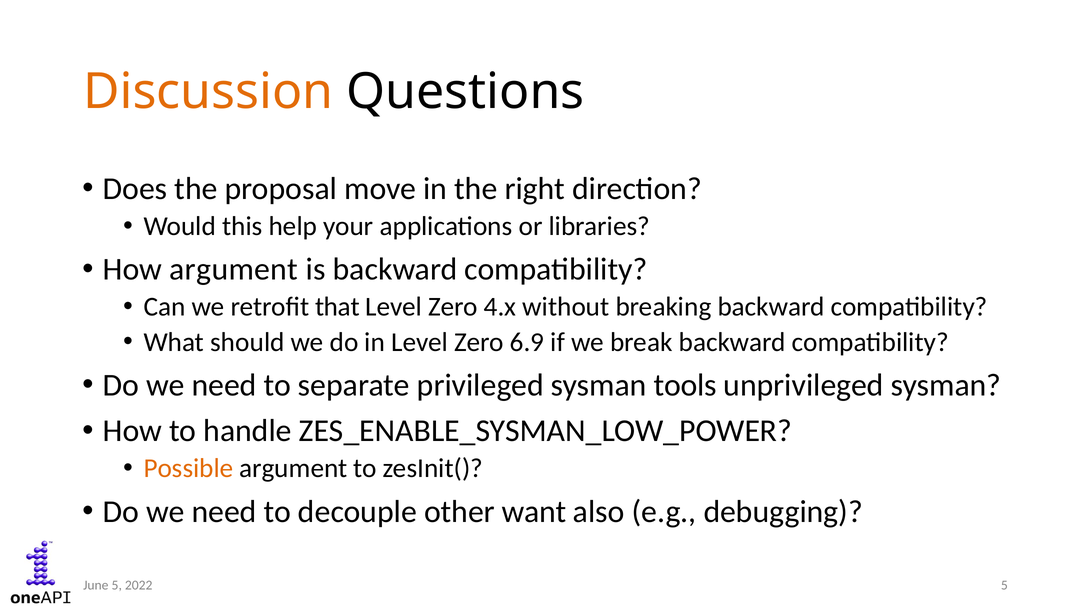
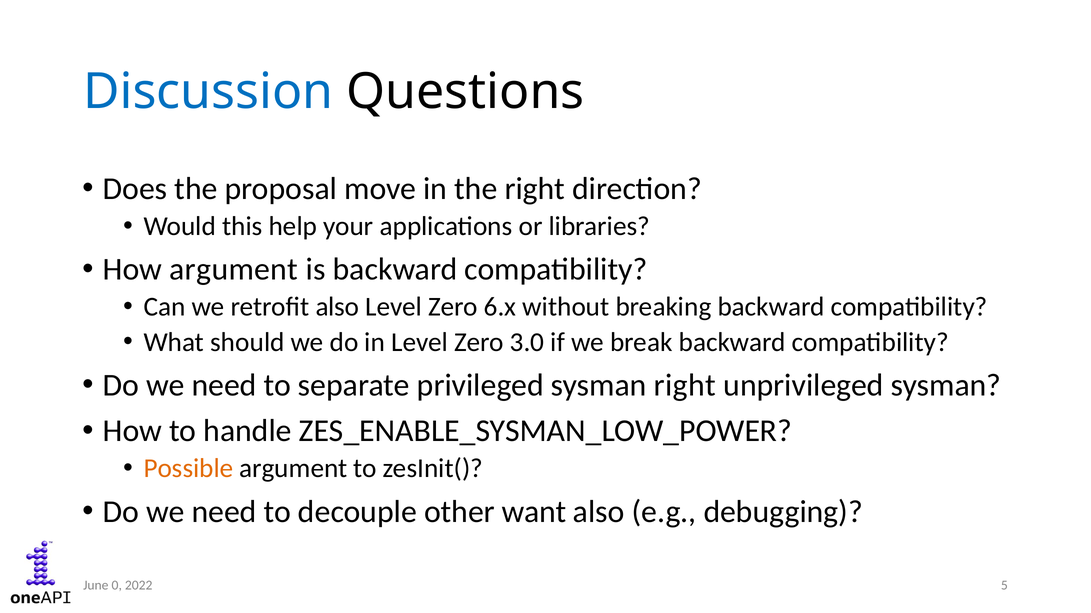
Discussion colour: orange -> blue
retrofit that: that -> also
4.x: 4.x -> 6.x
6.9: 6.9 -> 3.0
sysman tools: tools -> right
June 5: 5 -> 0
